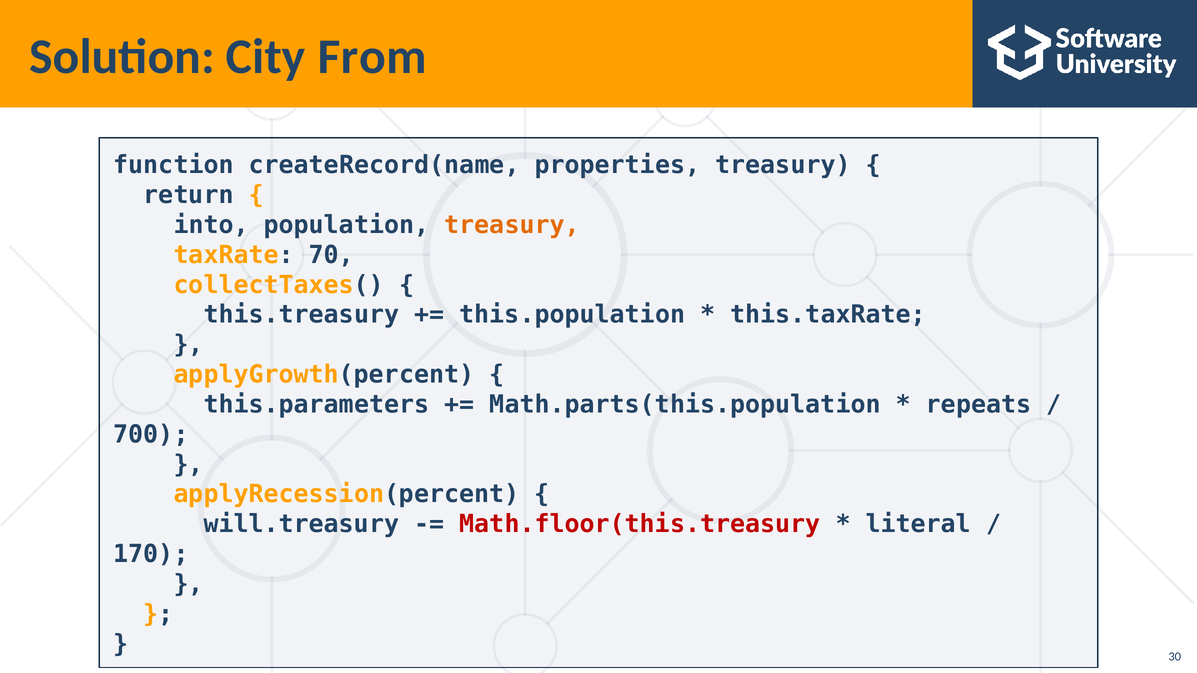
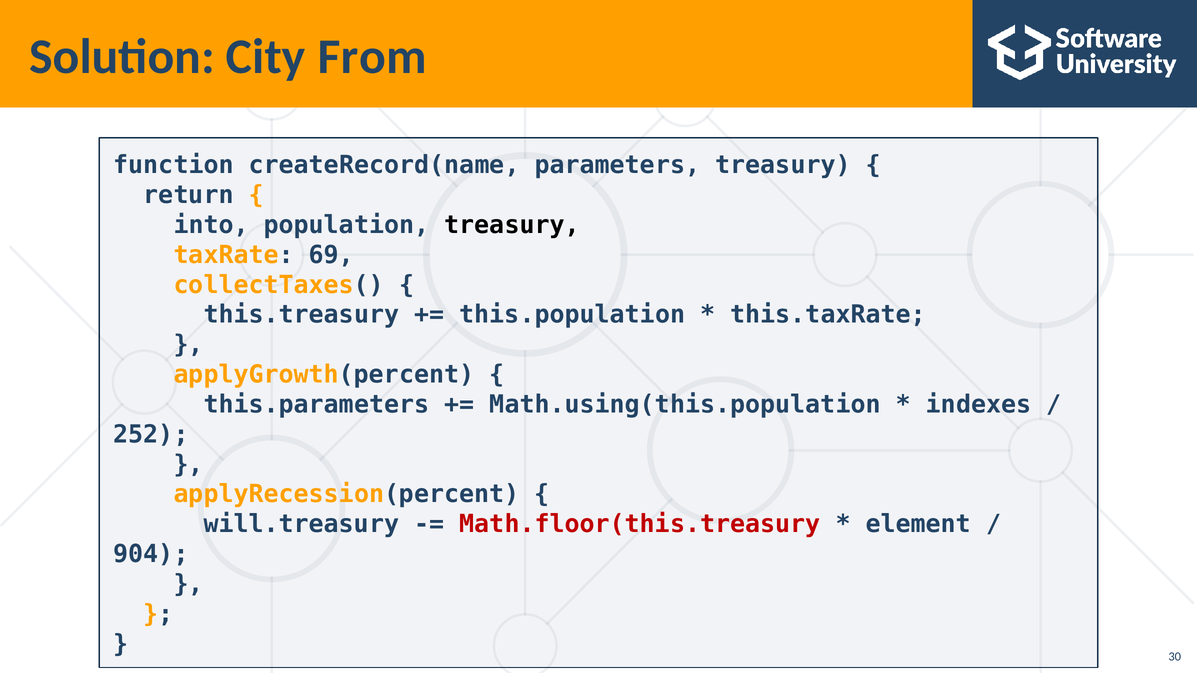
properties: properties -> parameters
treasury at (512, 225) colour: orange -> black
70: 70 -> 69
Math.parts(this.population: Math.parts(this.population -> Math.using(this.population
repeats: repeats -> indexes
700: 700 -> 252
literal: literal -> element
170: 170 -> 904
